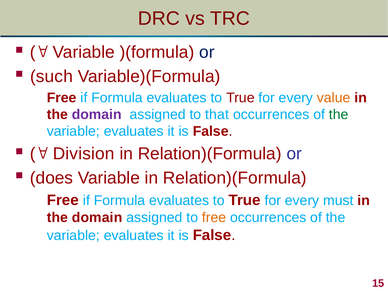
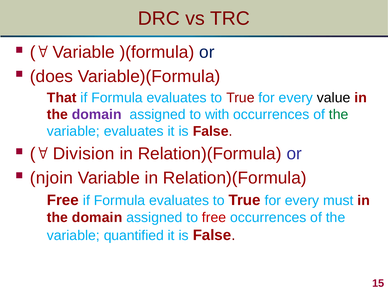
such: such -> does
Free at (62, 98): Free -> That
value colour: orange -> black
that: that -> with
does: does -> njoin
free at (214, 218) colour: orange -> red
evaluates at (134, 236): evaluates -> quantified
